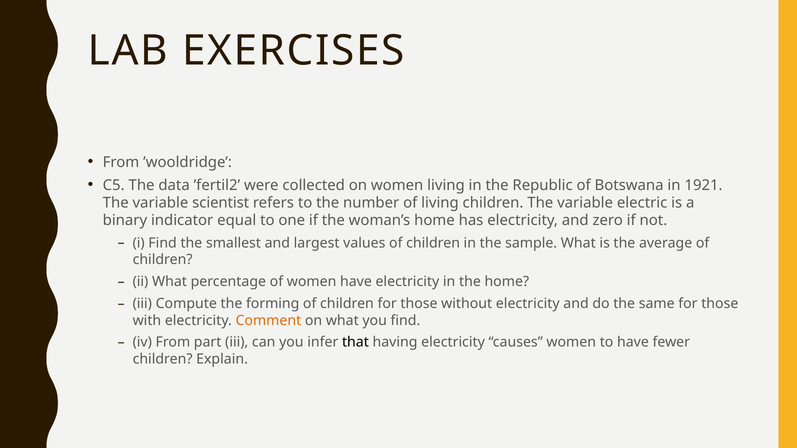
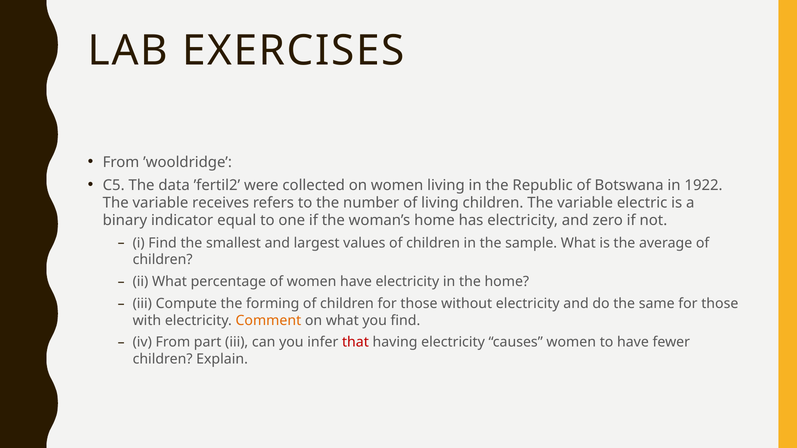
1921: 1921 -> 1922
scientist: scientist -> receives
that colour: black -> red
